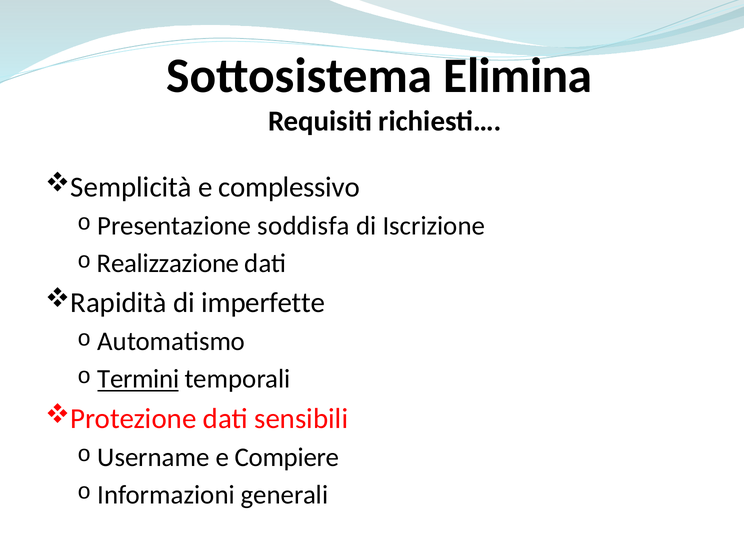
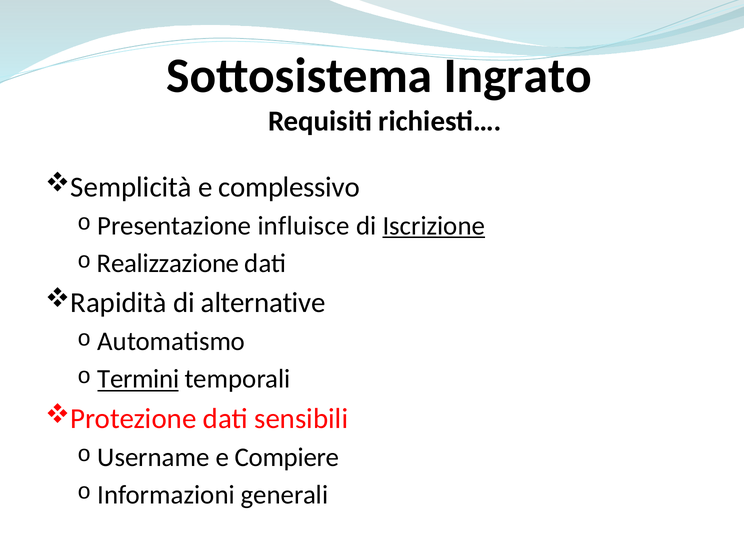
Elimina: Elimina -> Ingrato
soddisfa: soddisfa -> influisce
Iscrizione underline: none -> present
imperfette: imperfette -> alternative
